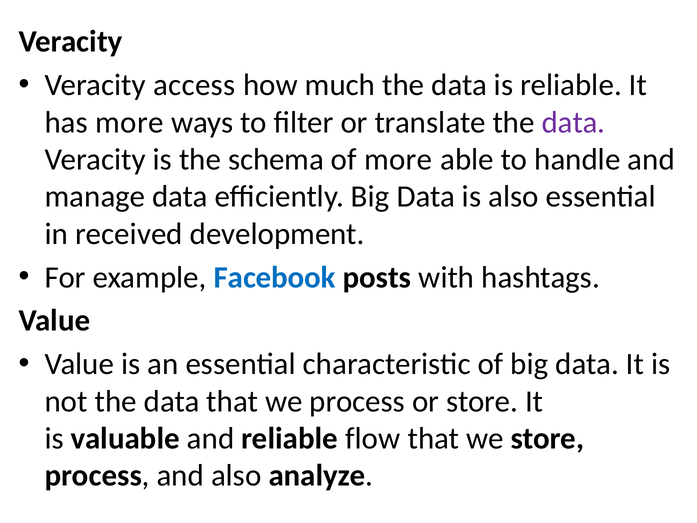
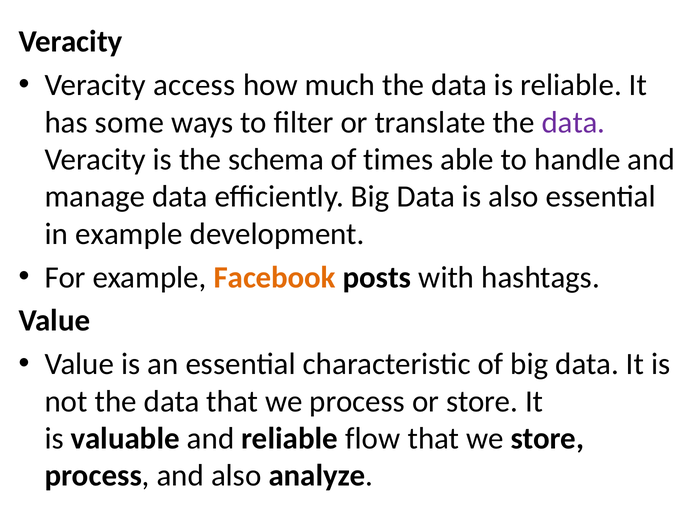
has more: more -> some
of more: more -> times
in received: received -> example
Facebook colour: blue -> orange
